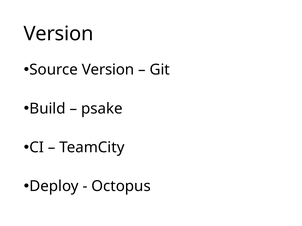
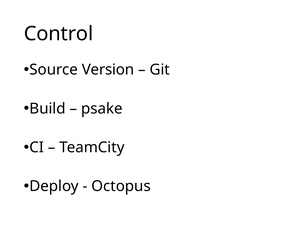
Version at (59, 34): Version -> Control
